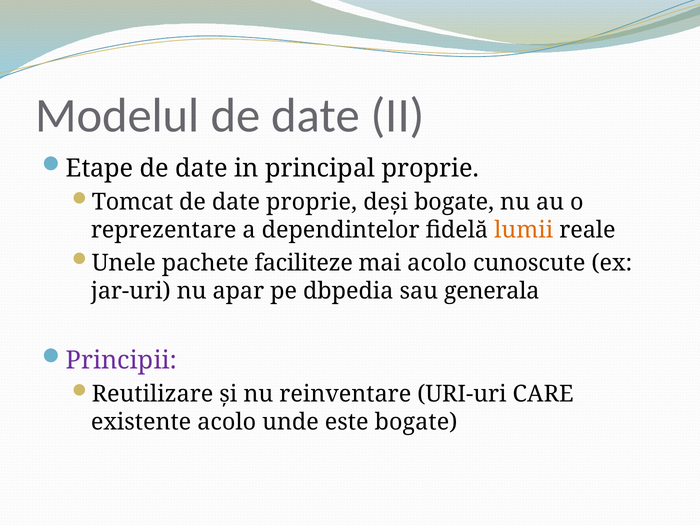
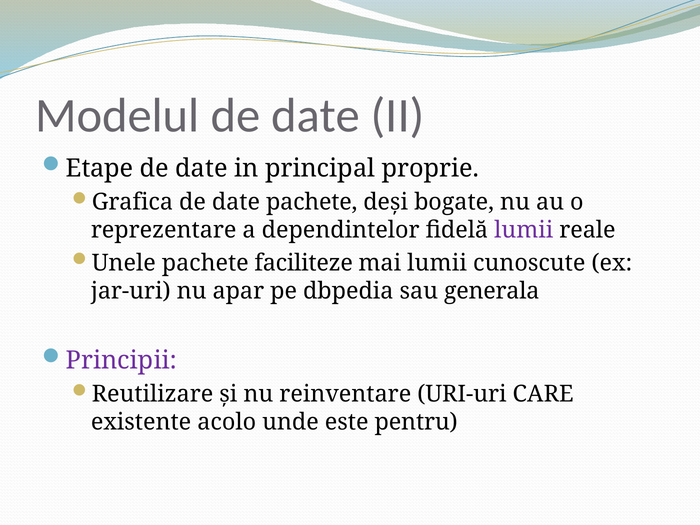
Tomcat: Tomcat -> Grafica
date proprie: proprie -> pachete
lumii at (524, 230) colour: orange -> purple
mai acolo: acolo -> lumii
este bogate: bogate -> pentru
